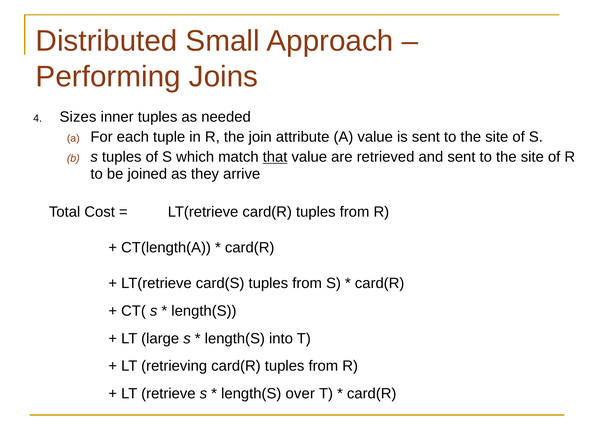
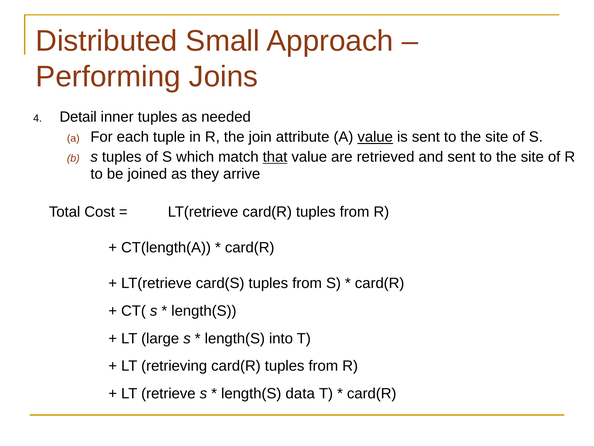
Sizes: Sizes -> Detail
value at (375, 137) underline: none -> present
over: over -> data
